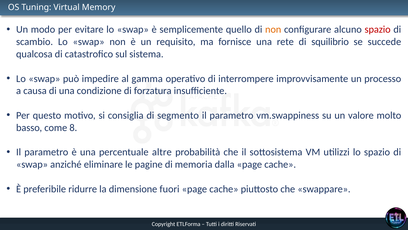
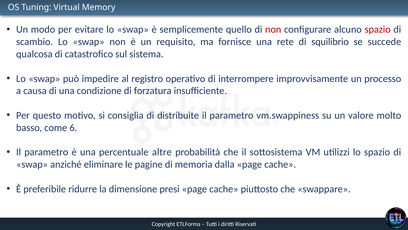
non at (273, 30) colour: orange -> red
gamma: gamma -> registro
segmento: segmento -> distribuite
8: 8 -> 6
fuori: fuori -> presi
